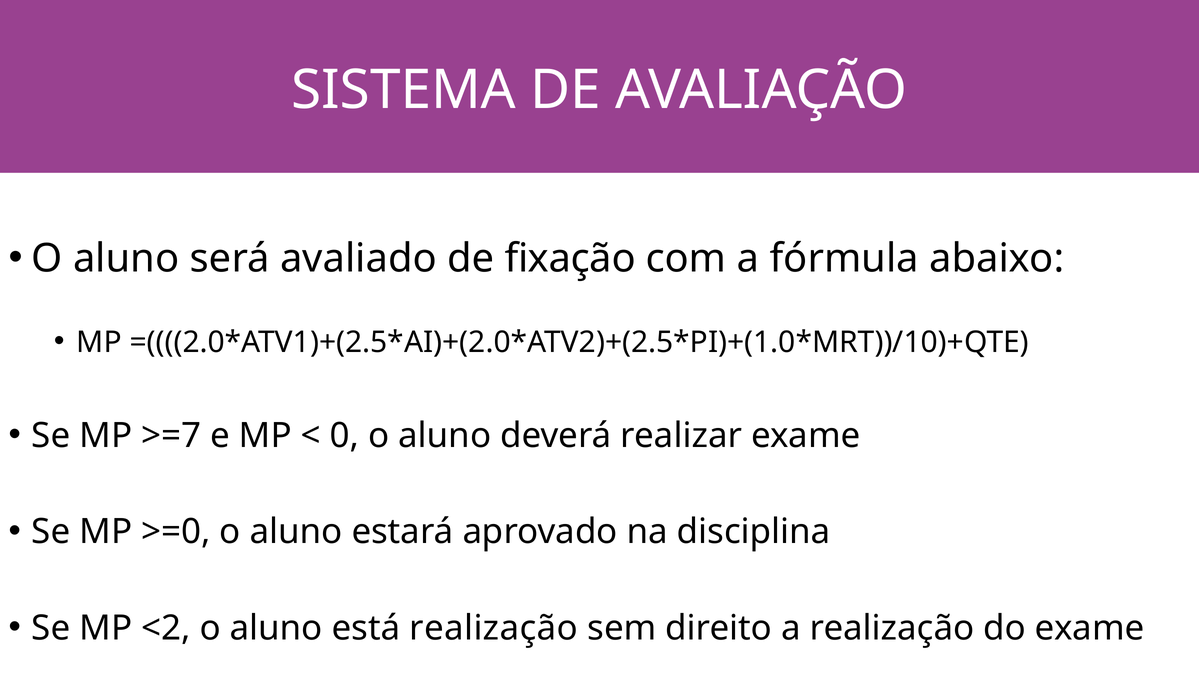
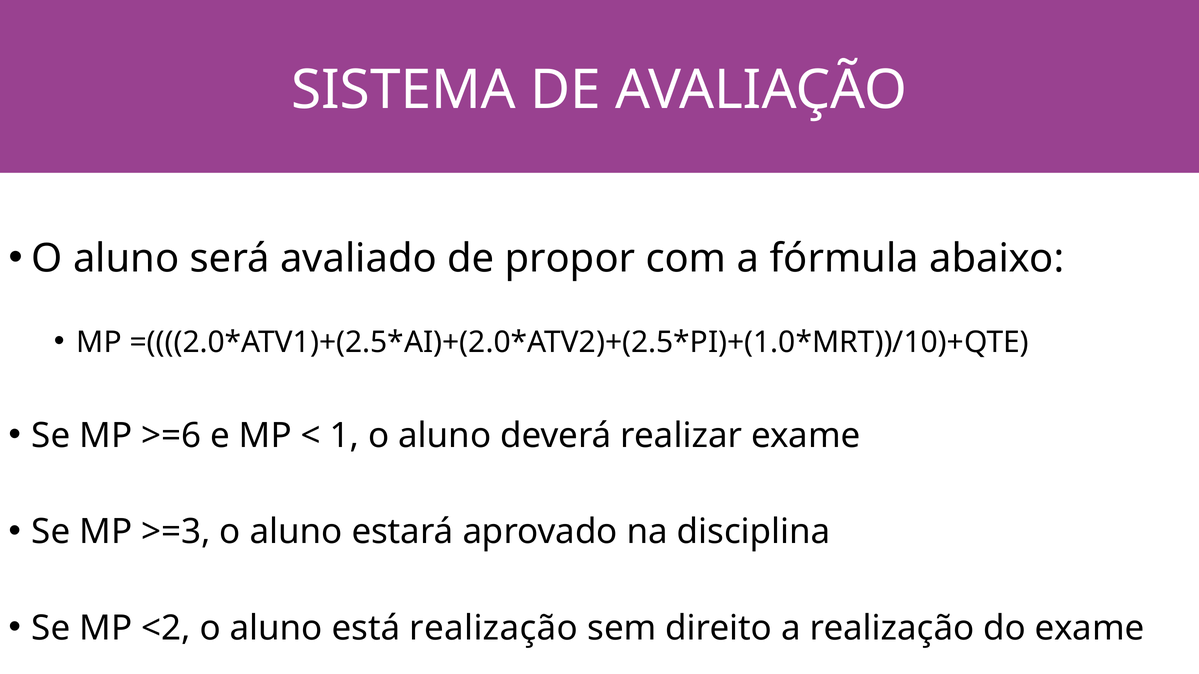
fixação: fixação -> propor
>=7: >=7 -> >=6
0: 0 -> 1
>=0: >=0 -> >=3
